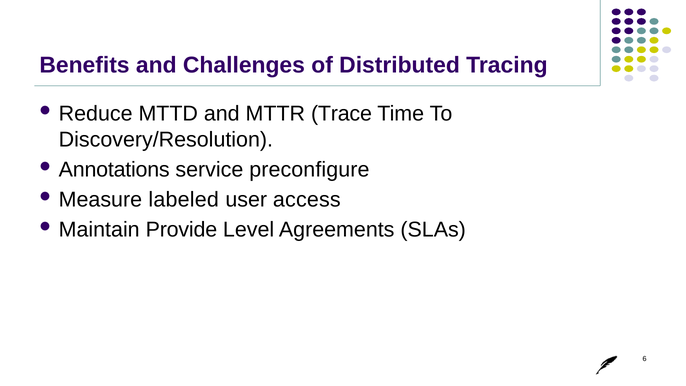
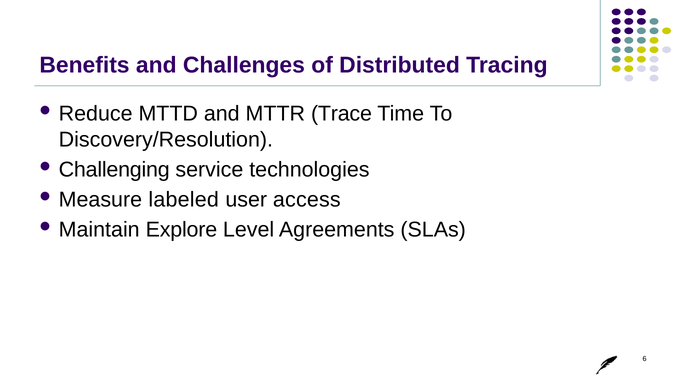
Annotations: Annotations -> Challenging
preconfigure: preconfigure -> technologies
Provide: Provide -> Explore
